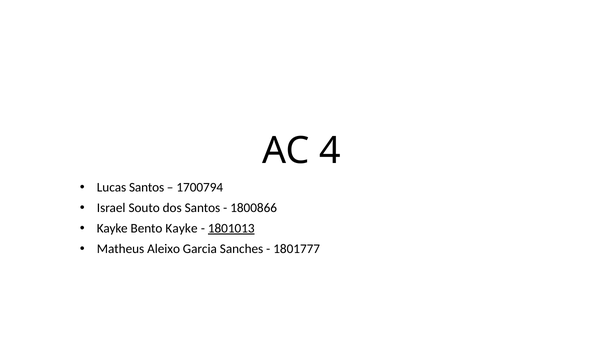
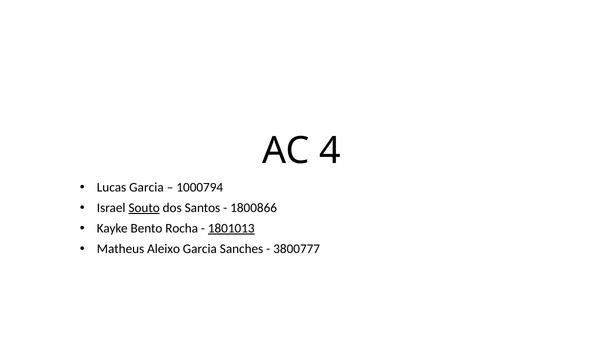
Lucas Santos: Santos -> Garcia
1700794: 1700794 -> 1000794
Souto underline: none -> present
Bento Kayke: Kayke -> Rocha
1801777: 1801777 -> 3800777
